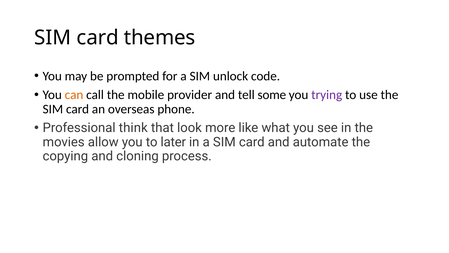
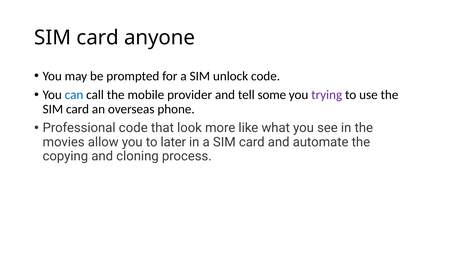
themes: themes -> anyone
can colour: orange -> blue
Professional think: think -> code
